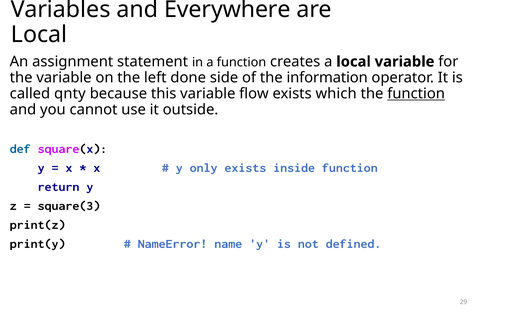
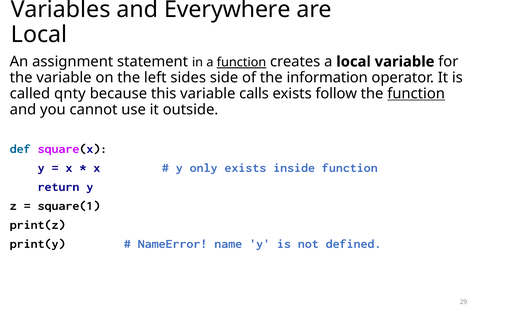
function at (241, 62) underline: none -> present
done: done -> sides
flow: flow -> calls
which: which -> follow
square(3: square(3 -> square(1
